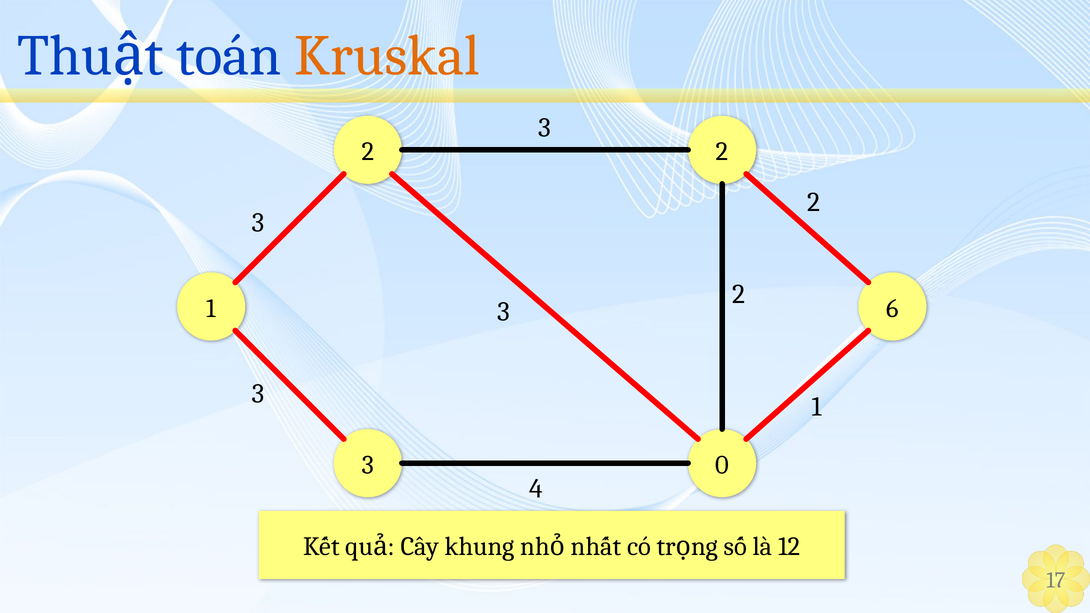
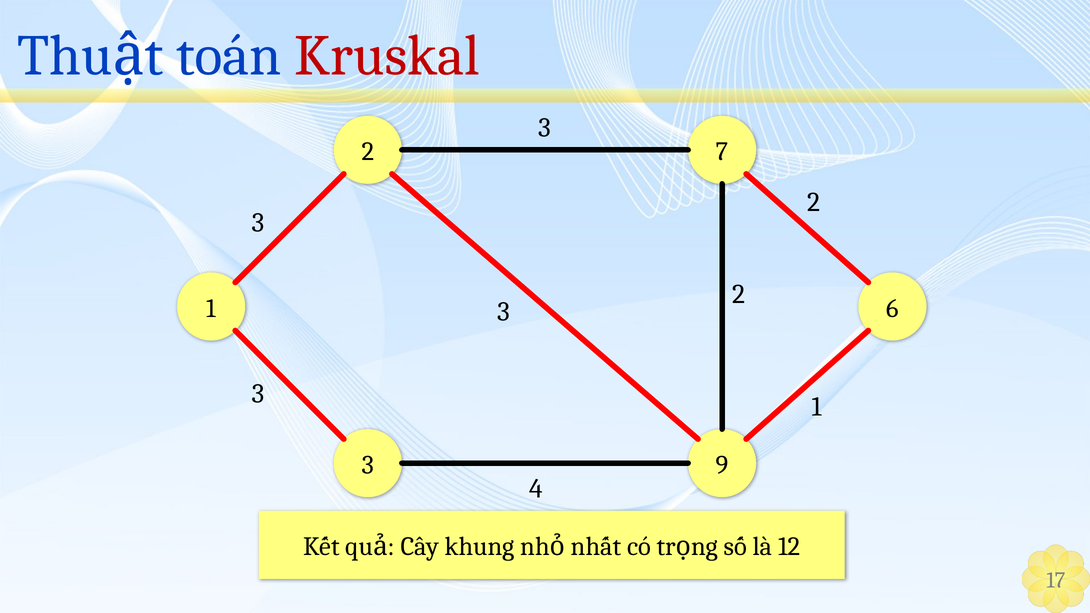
Kruskal colour: orange -> red
2 2: 2 -> 7
0: 0 -> 9
